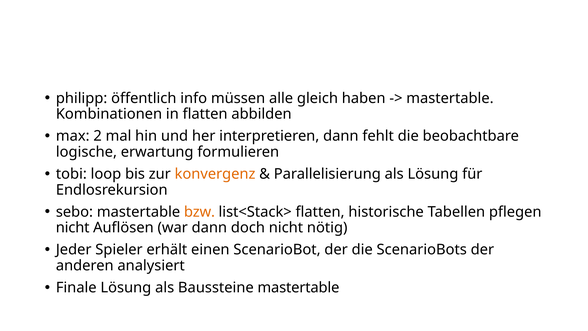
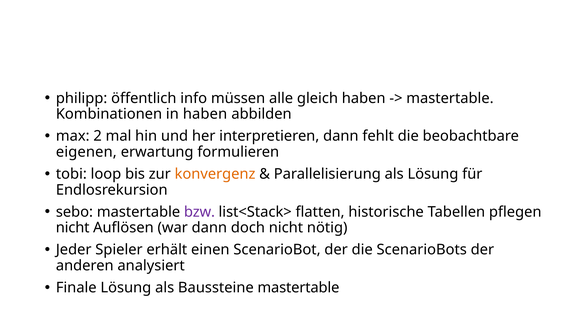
in flatten: flatten -> haben
logische: logische -> eigenen
bzw colour: orange -> purple
